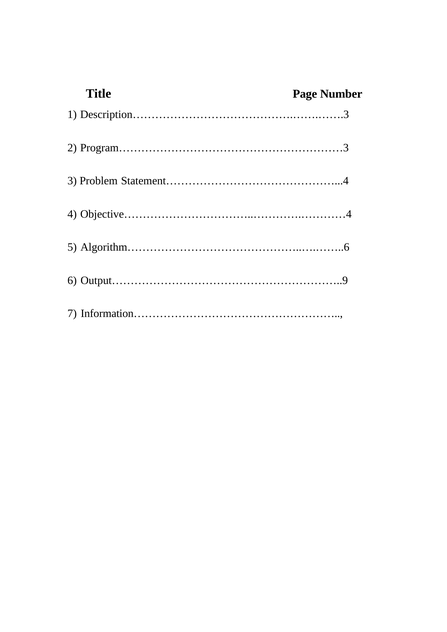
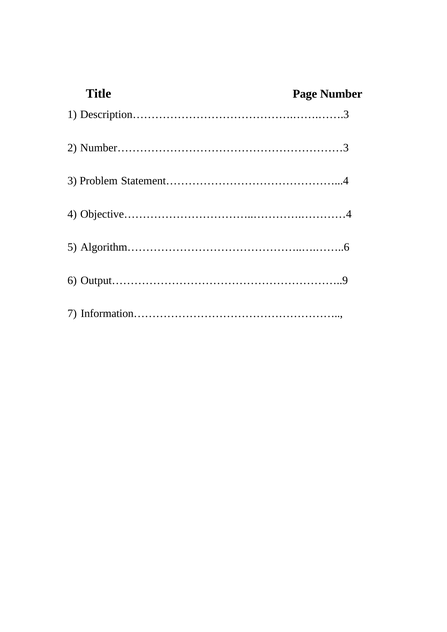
Program……………………………………………………3: Program……………………………………………………3 -> Number……………………………………………………3
